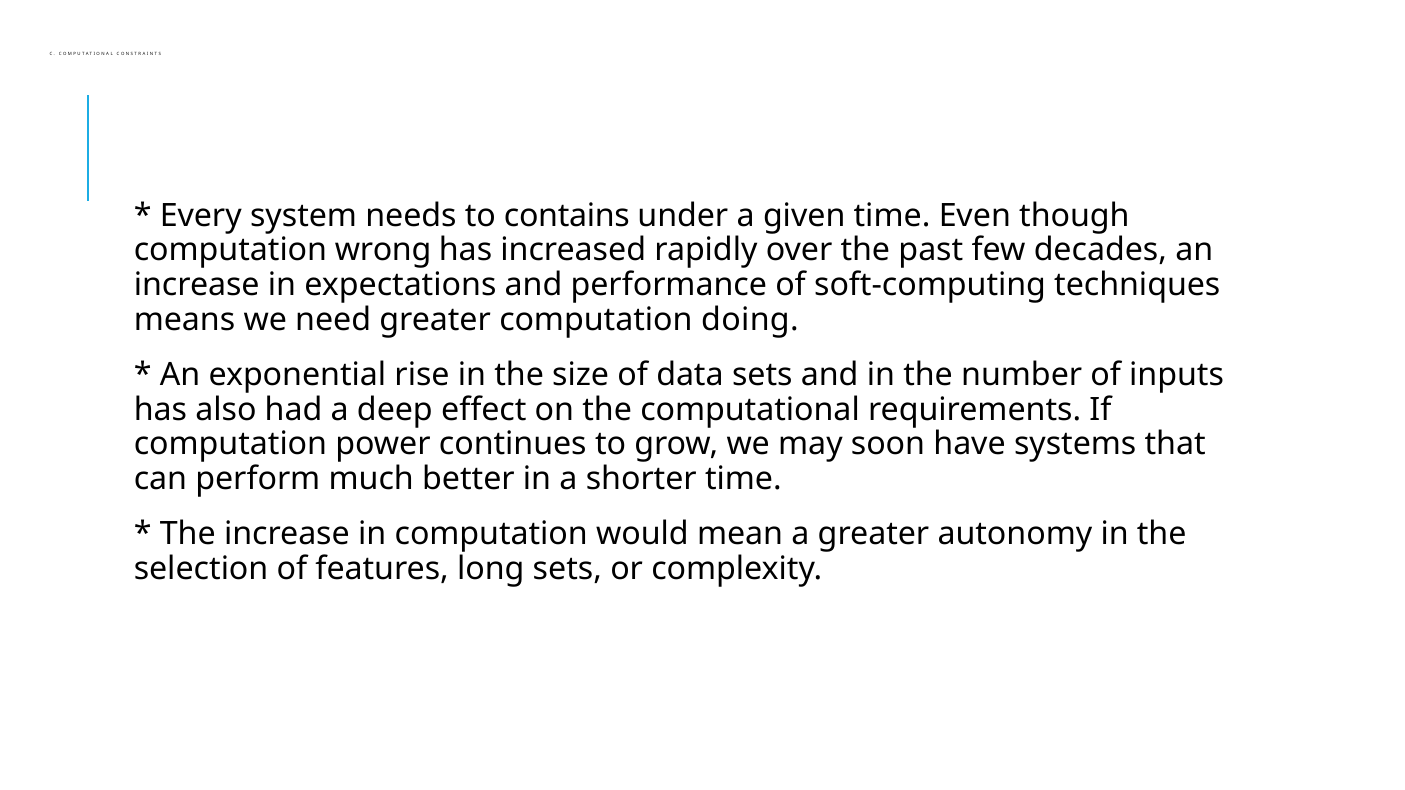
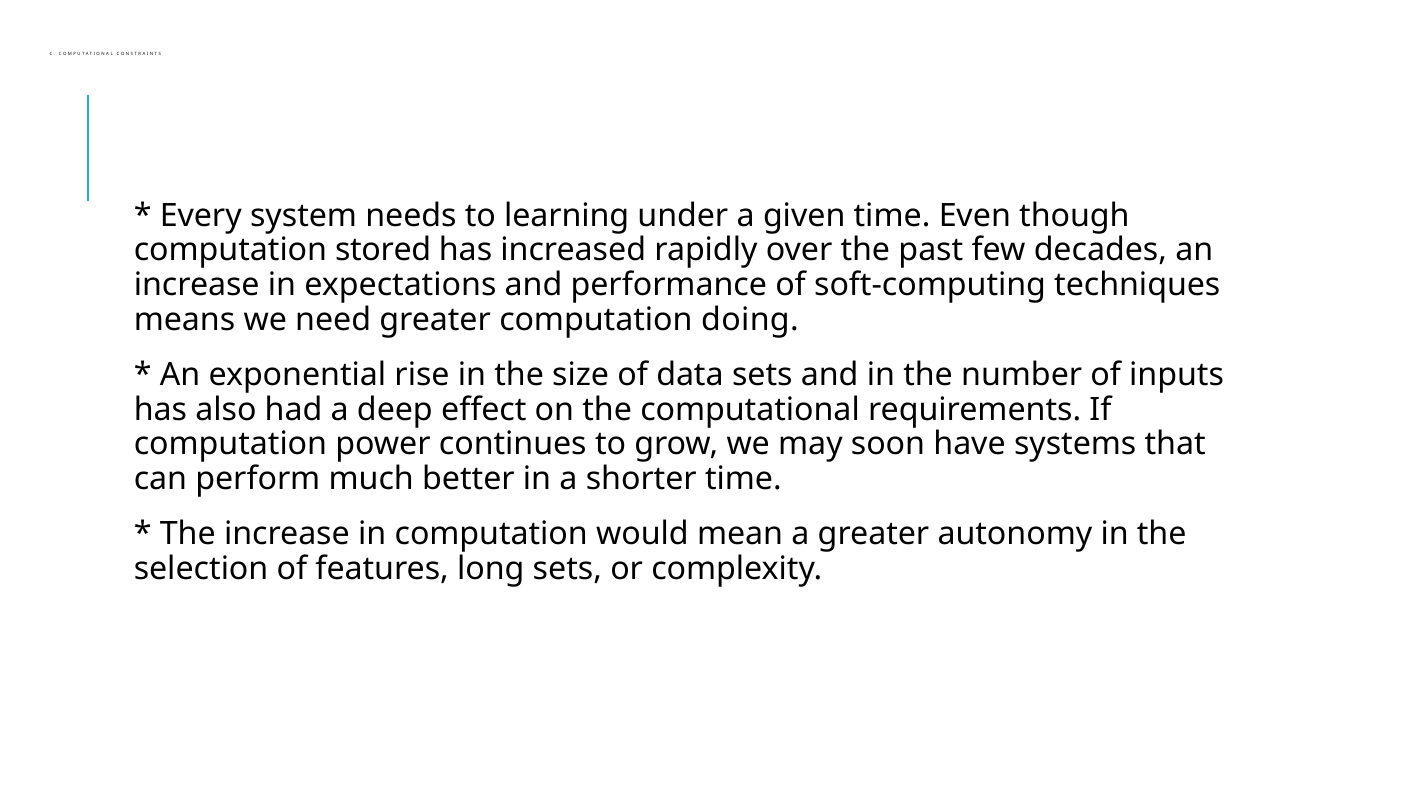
contains: contains -> learning
wrong: wrong -> stored
